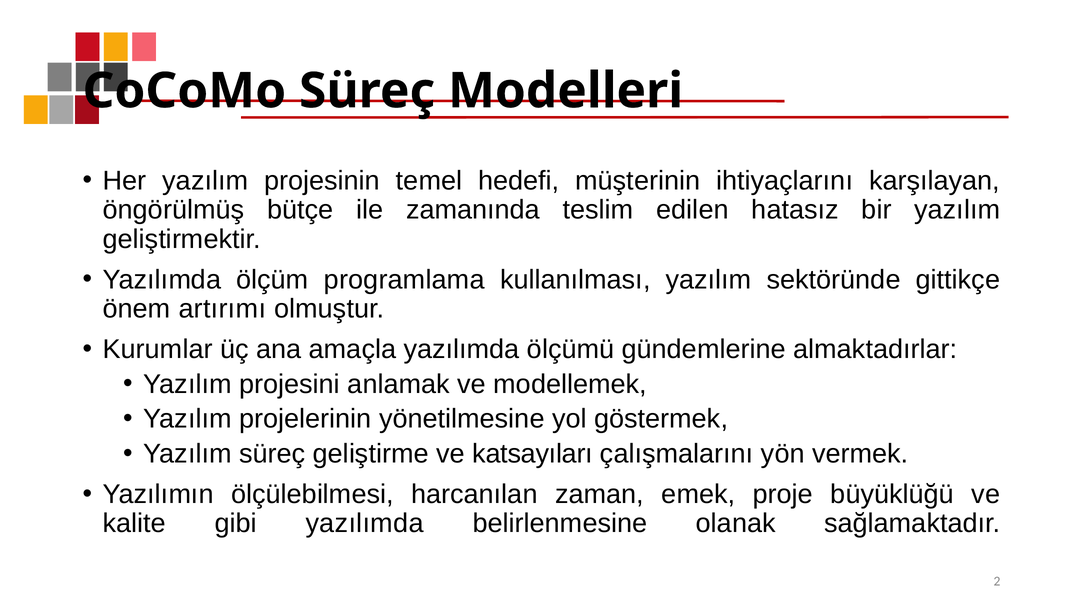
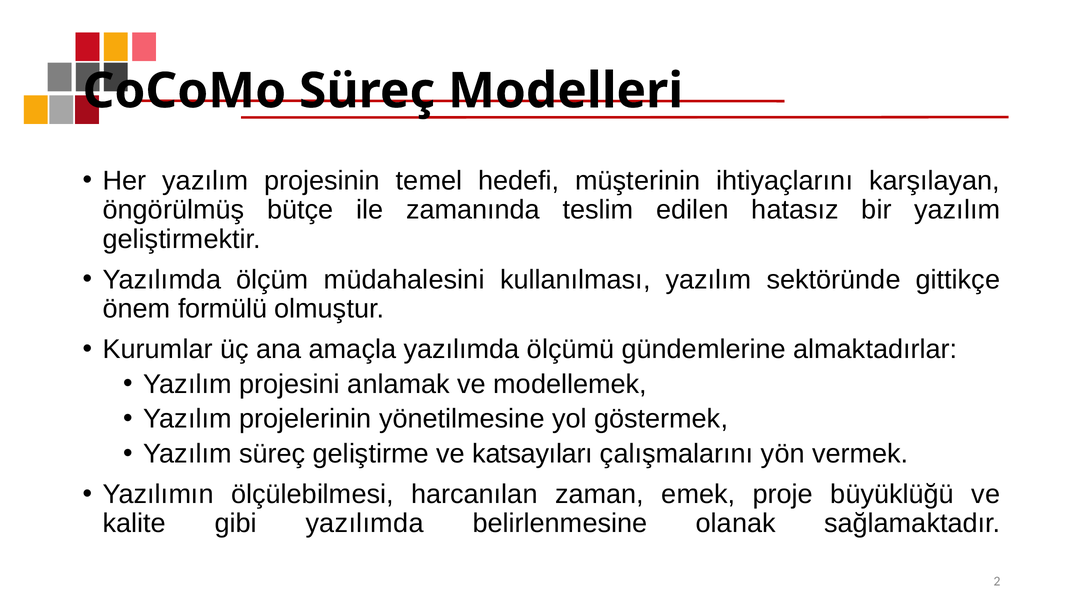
programlama: programlama -> müdahalesini
artırımı: artırımı -> formülü
